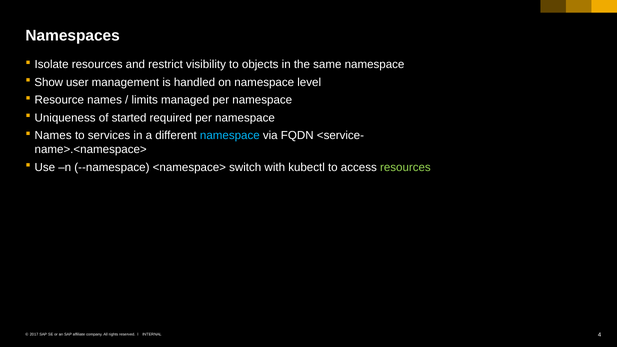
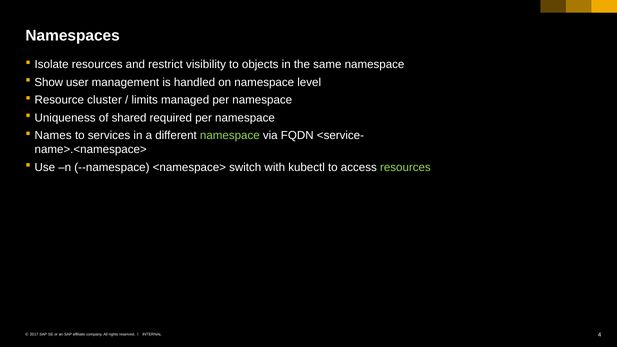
Resource names: names -> cluster
started: started -> shared
namespace at (230, 136) colour: light blue -> light green
